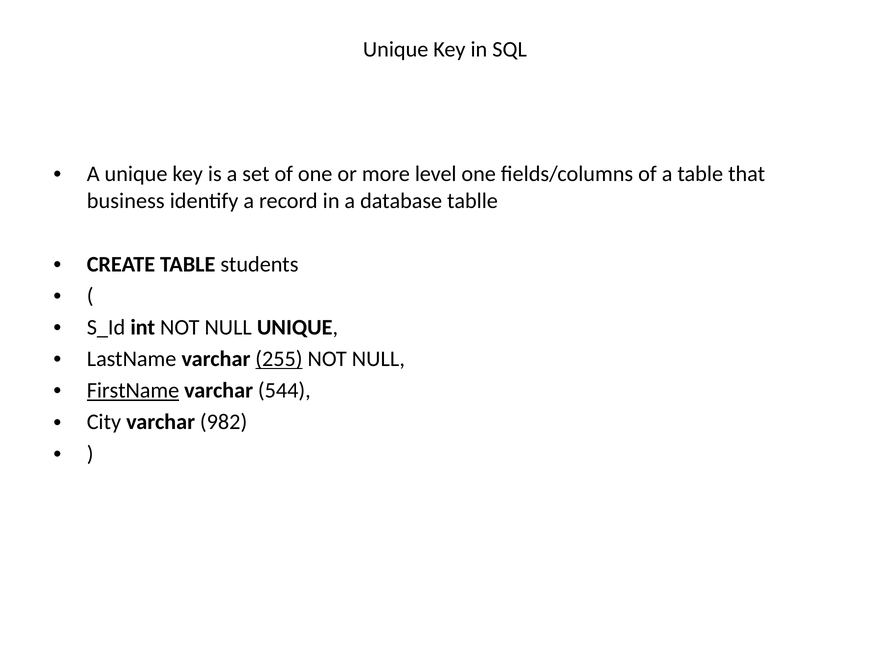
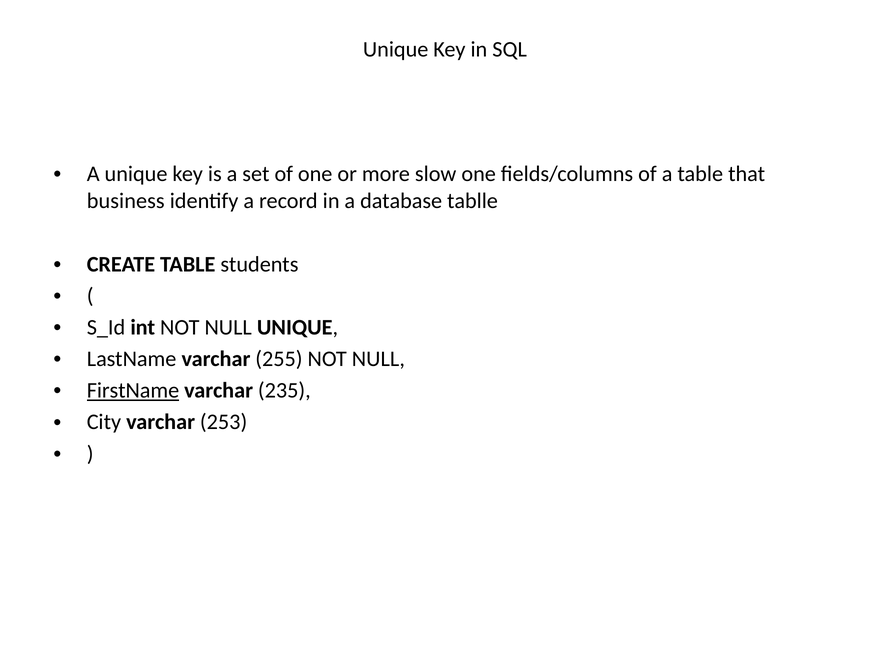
level: level -> slow
255 underline: present -> none
544: 544 -> 235
982: 982 -> 253
